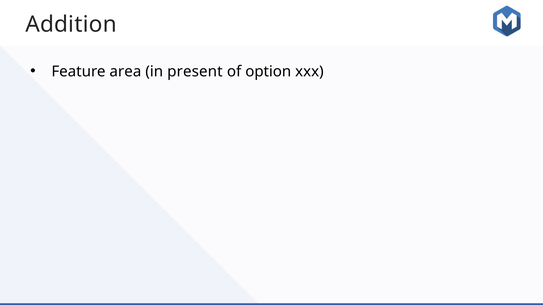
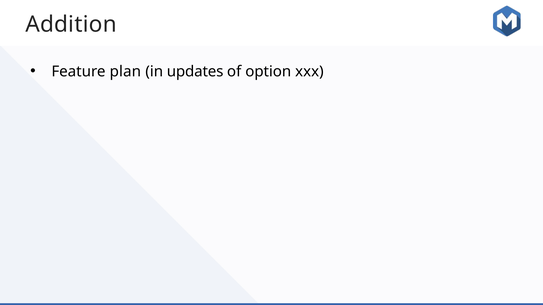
area: area -> plan
present: present -> updates
